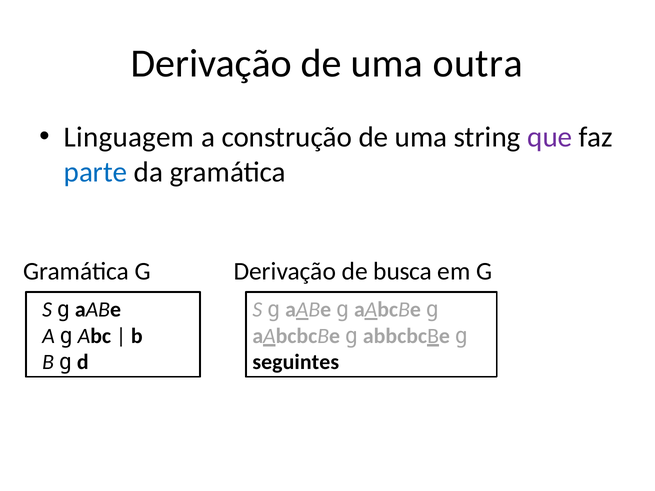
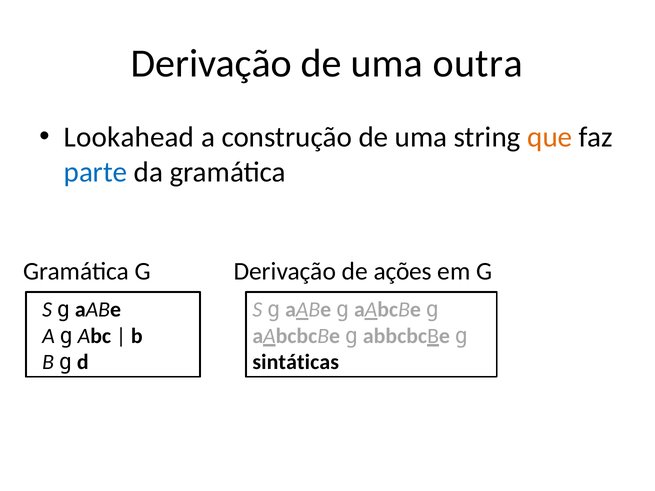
Linguagem: Linguagem -> Lookahead
que colour: purple -> orange
busca: busca -> ações
seguintes: seguintes -> sintáticas
